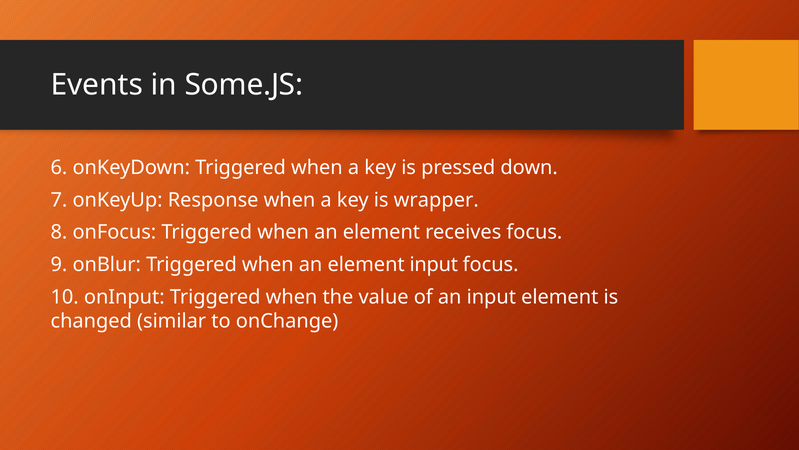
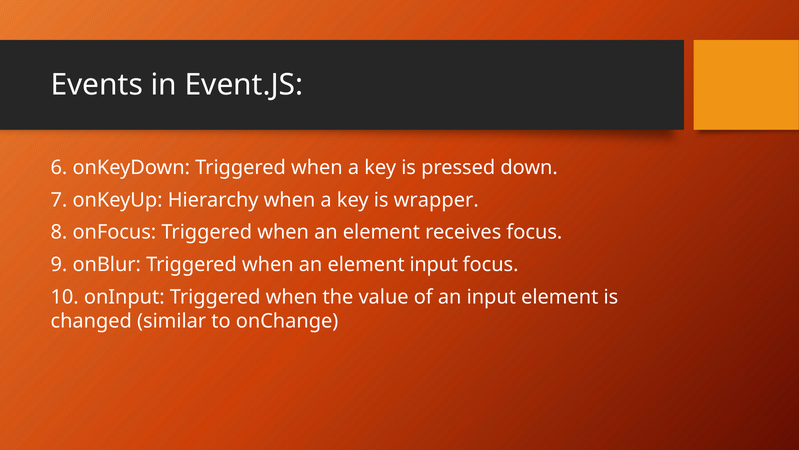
Some.JS: Some.JS -> Event.JS
Response: Response -> Hierarchy
